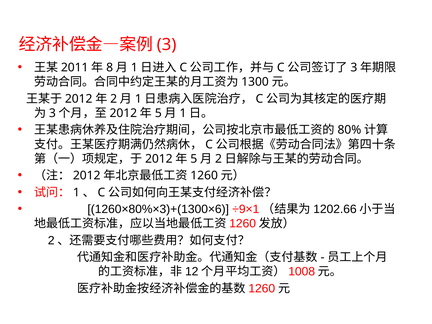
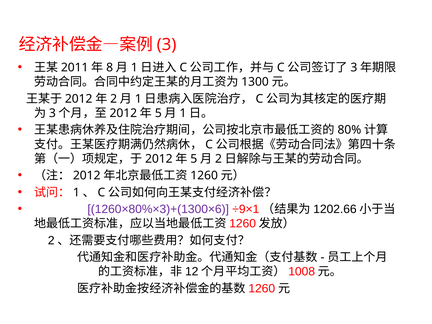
1260×80%×3)+(1300×6 colour: black -> purple
